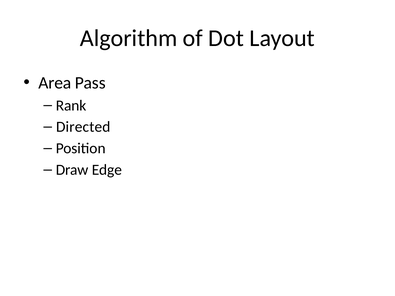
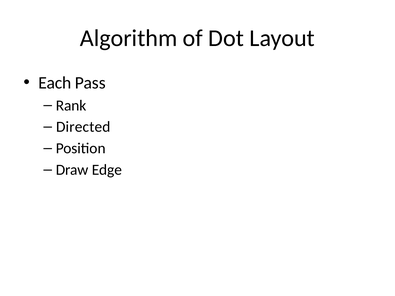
Area: Area -> Each
